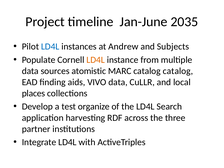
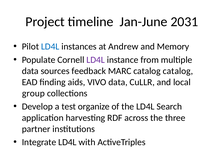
2035: 2035 -> 2031
Subjects: Subjects -> Memory
LD4L at (96, 60) colour: orange -> purple
atomistic: atomistic -> feedback
places: places -> group
